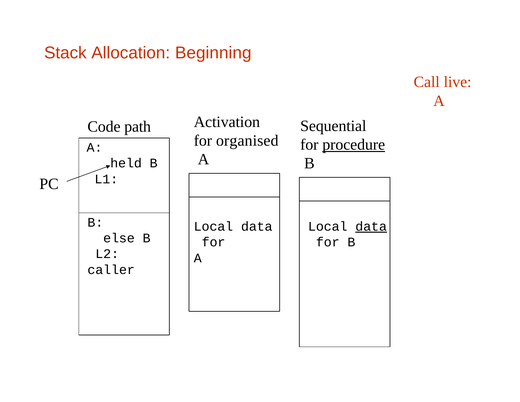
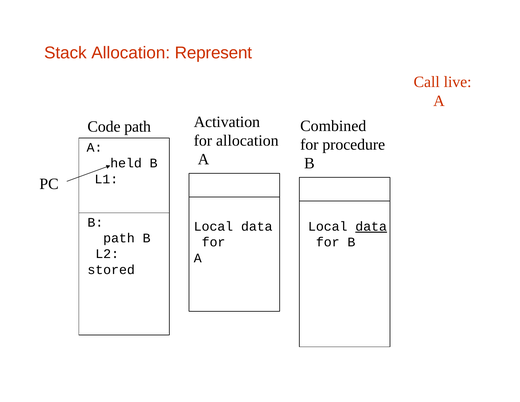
Beginning: Beginning -> Represent
Sequential: Sequential -> Combined
for organised: organised -> allocation
procedure underline: present -> none
else at (119, 238): else -> path
caller: caller -> stored
